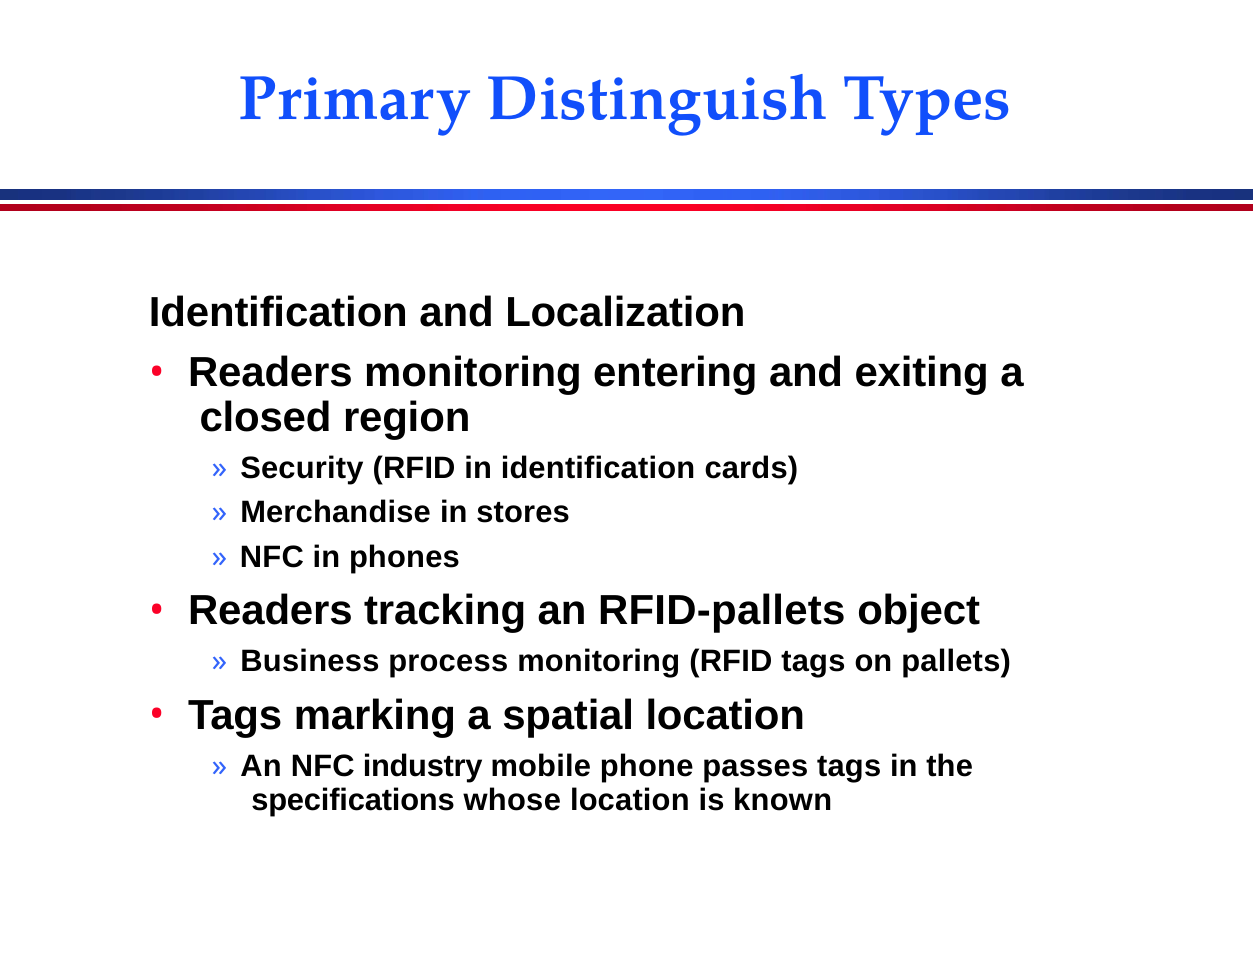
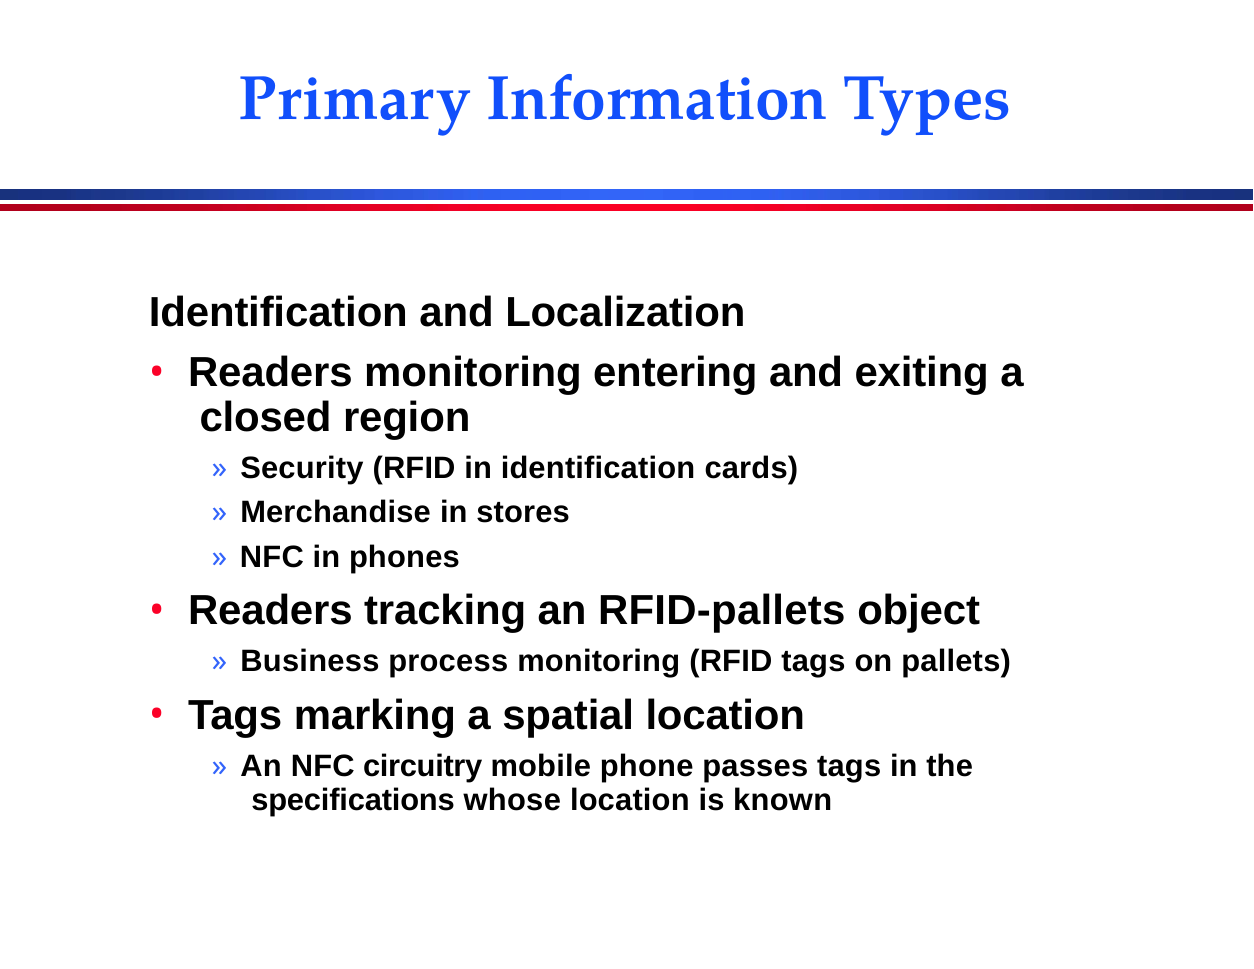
Distinguish: Distinguish -> Information
industry: industry -> circuitry
